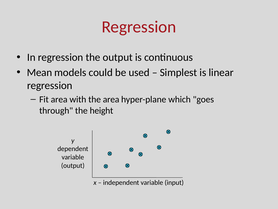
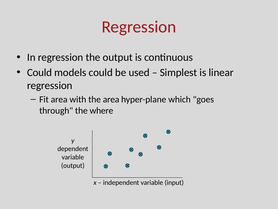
Mean at (40, 72): Mean -> Could
height: height -> where
